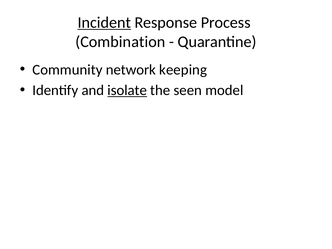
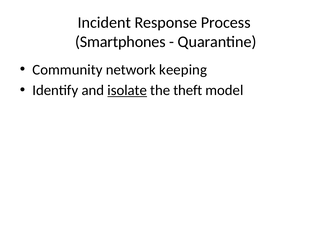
Incident underline: present -> none
Combination: Combination -> Smartphones
seen: seen -> theft
